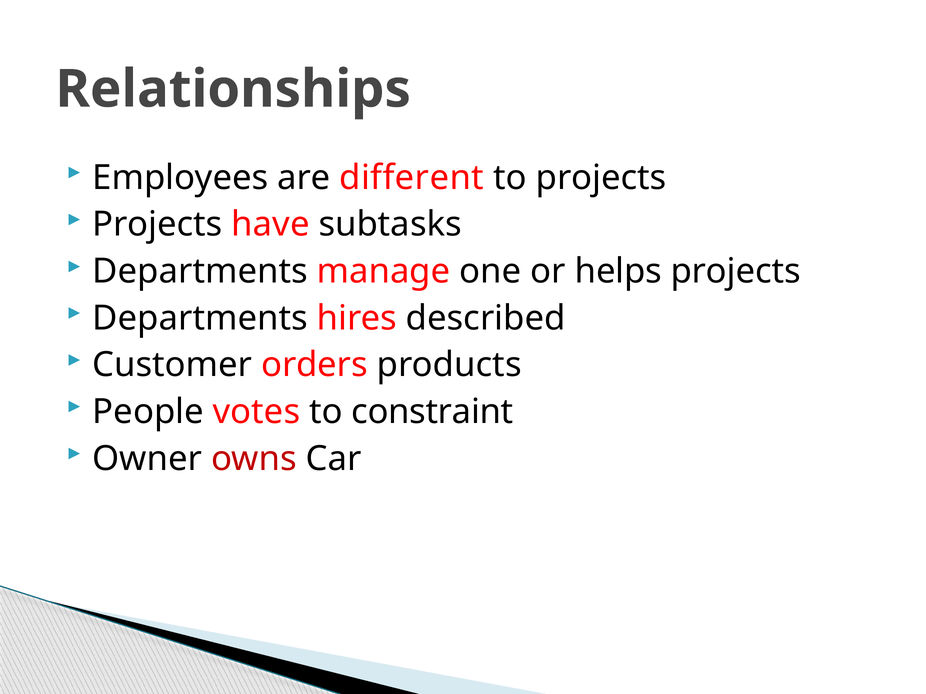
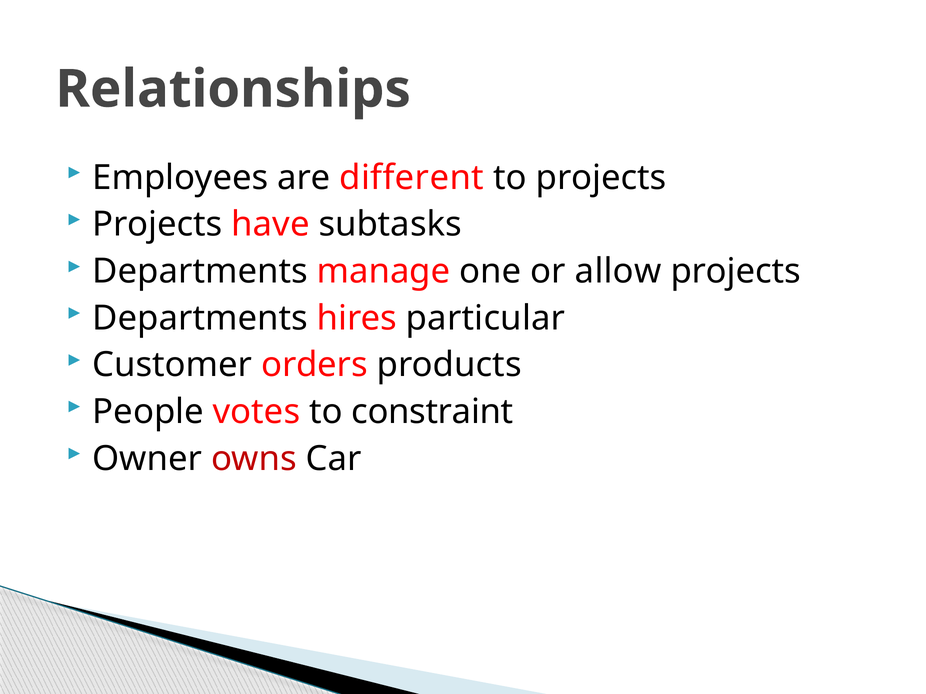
helps: helps -> allow
described: described -> particular
